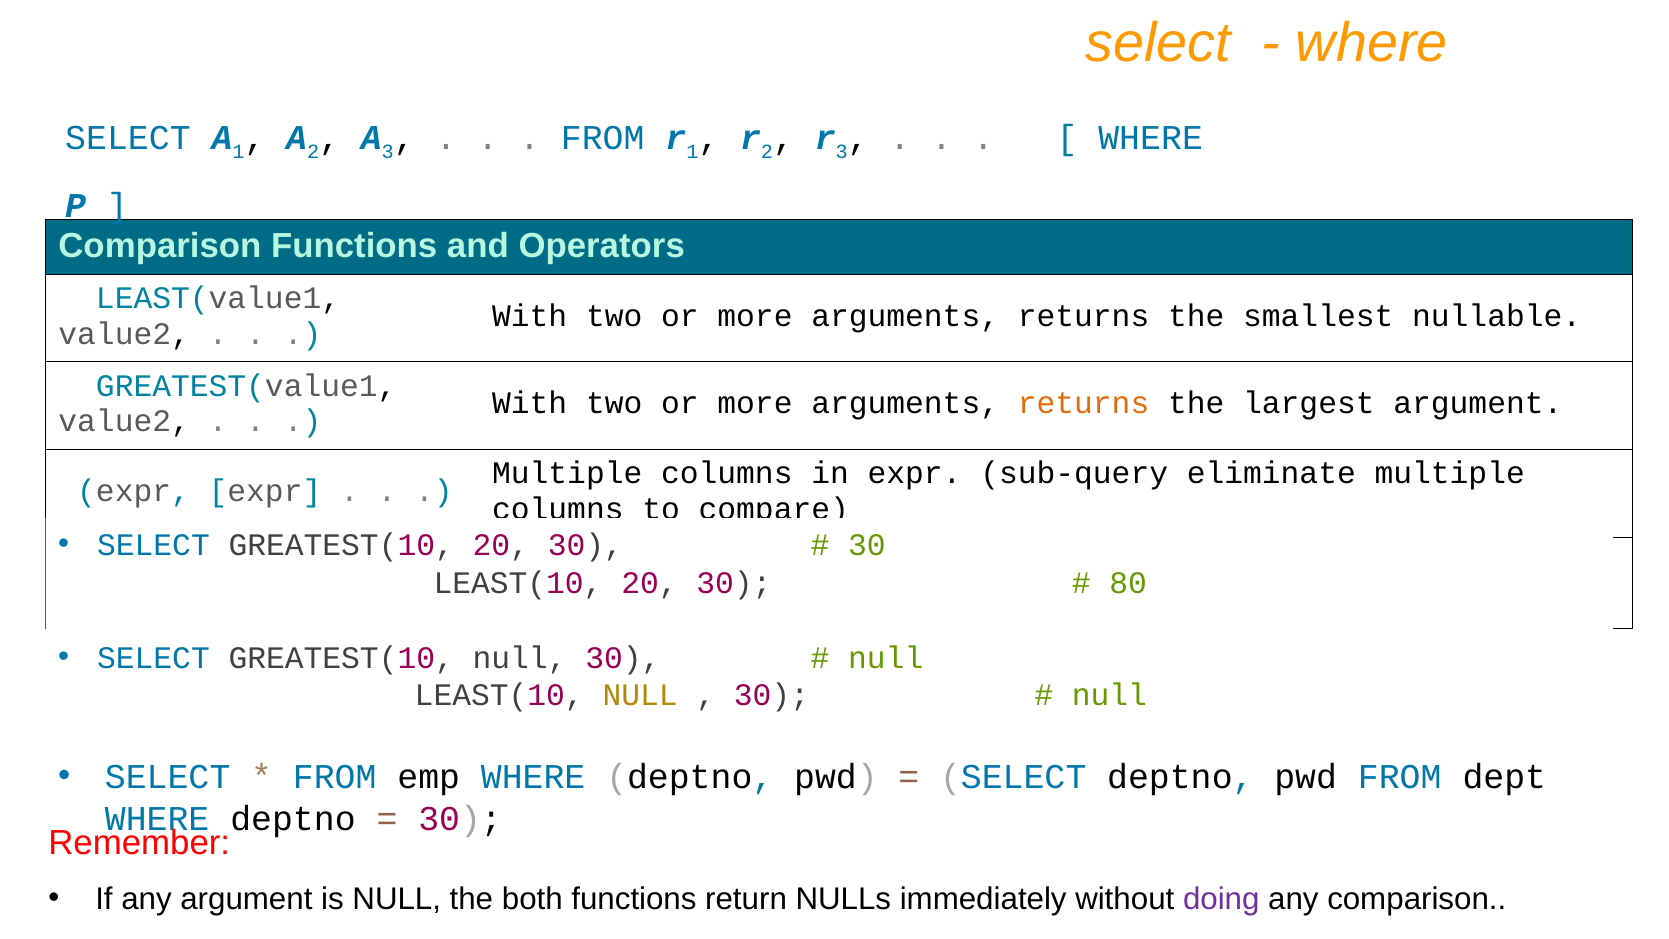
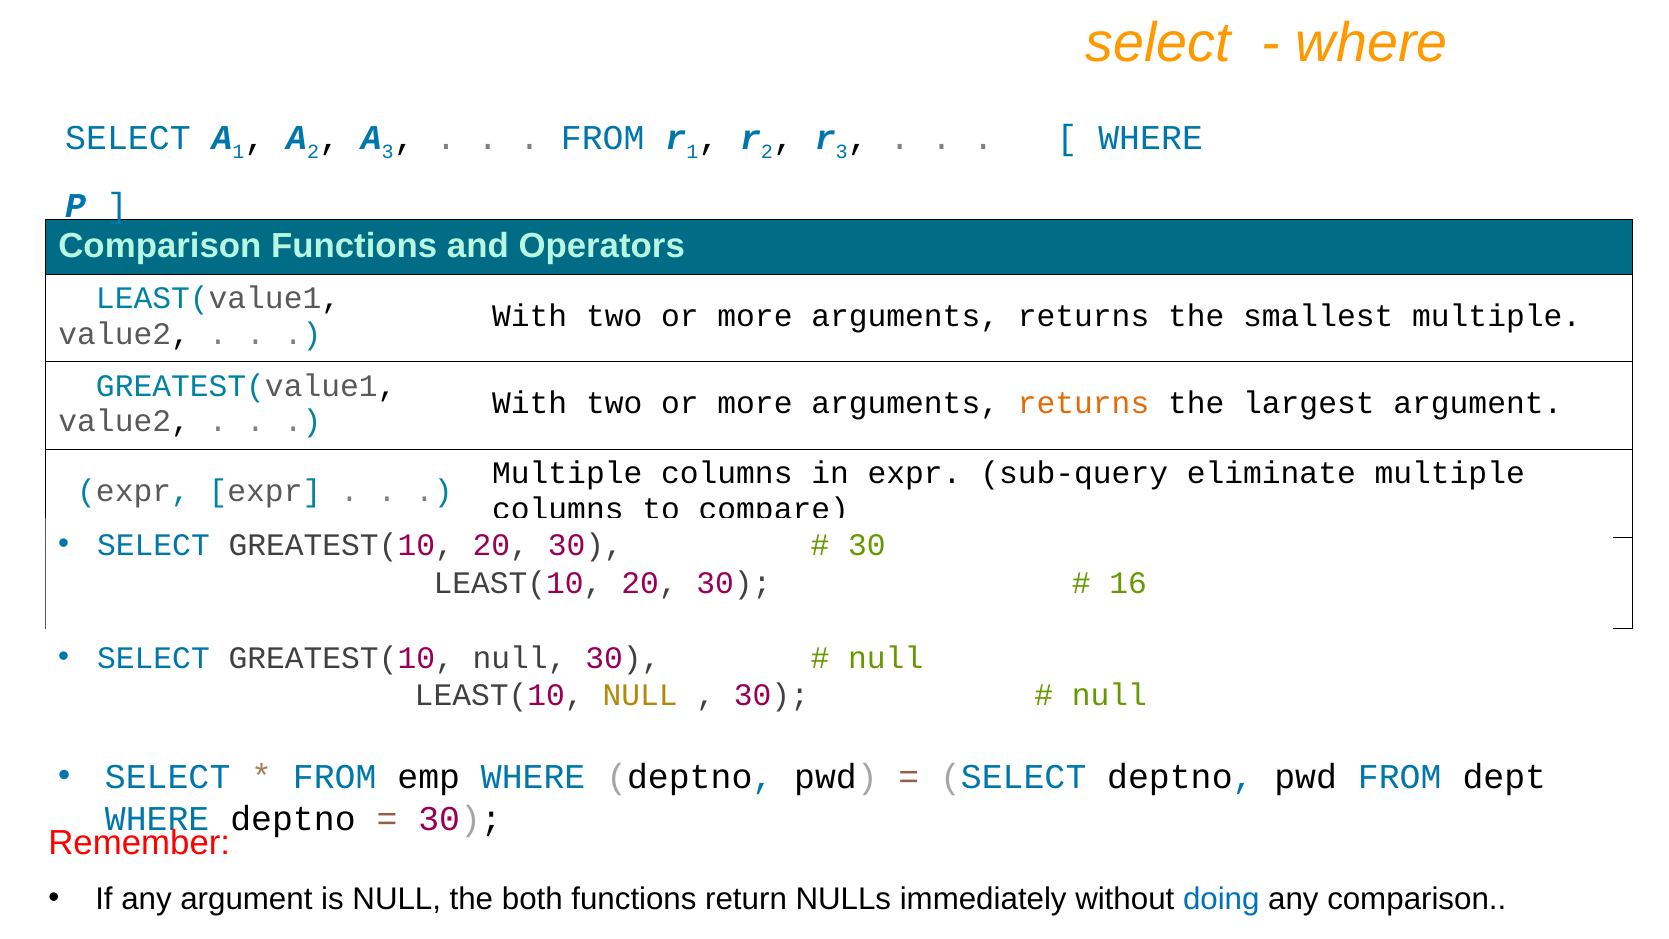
smallest nullable: nullable -> multiple
80: 80 -> 16
doing colour: purple -> blue
